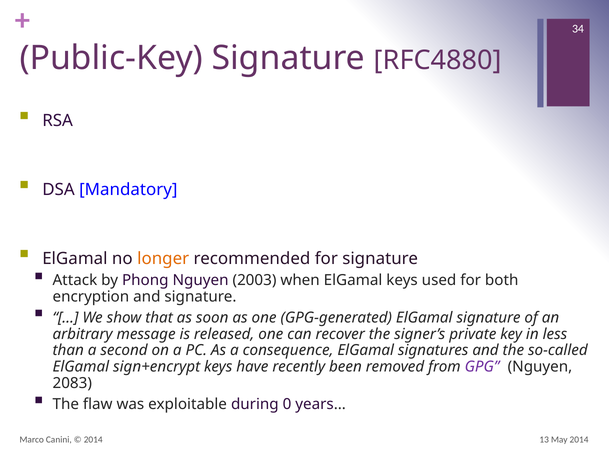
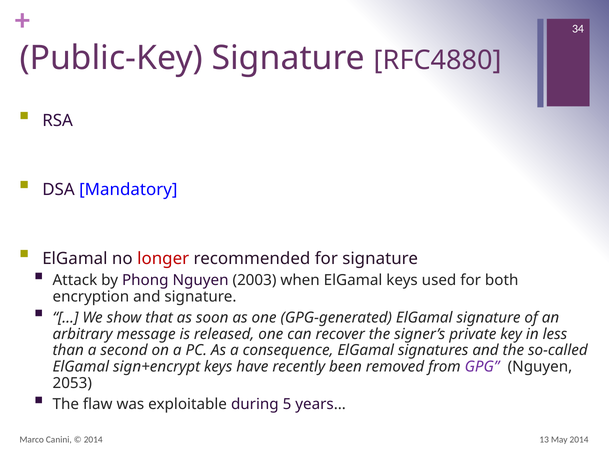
longer colour: orange -> red
2083: 2083 -> 2053
0: 0 -> 5
